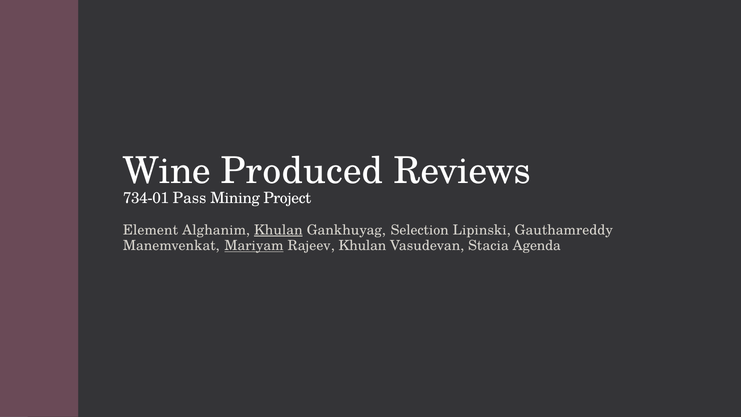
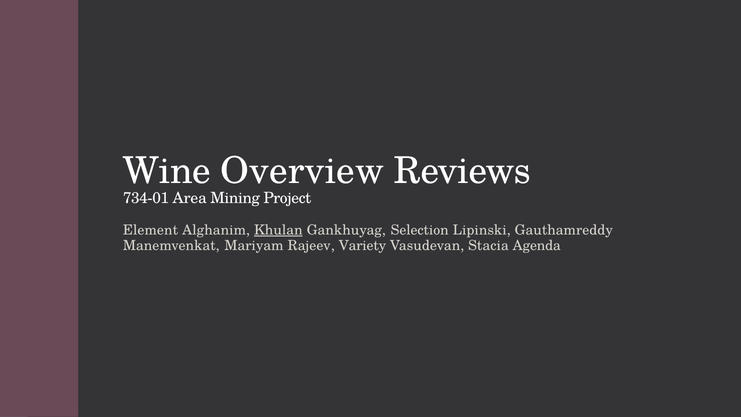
Produced: Produced -> Overview
Pass: Pass -> Area
Mariyam underline: present -> none
Rajeev Khulan: Khulan -> Variety
